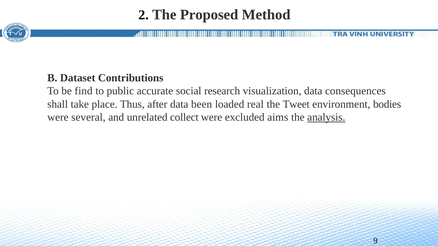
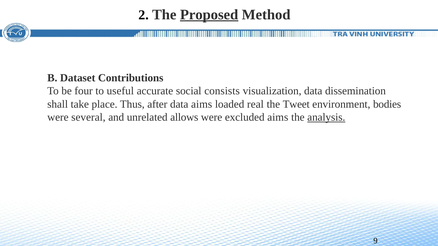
Proposed underline: none -> present
find: find -> four
public: public -> useful
research: research -> consists
consequences: consequences -> dissemination
data been: been -> aims
collect: collect -> allows
